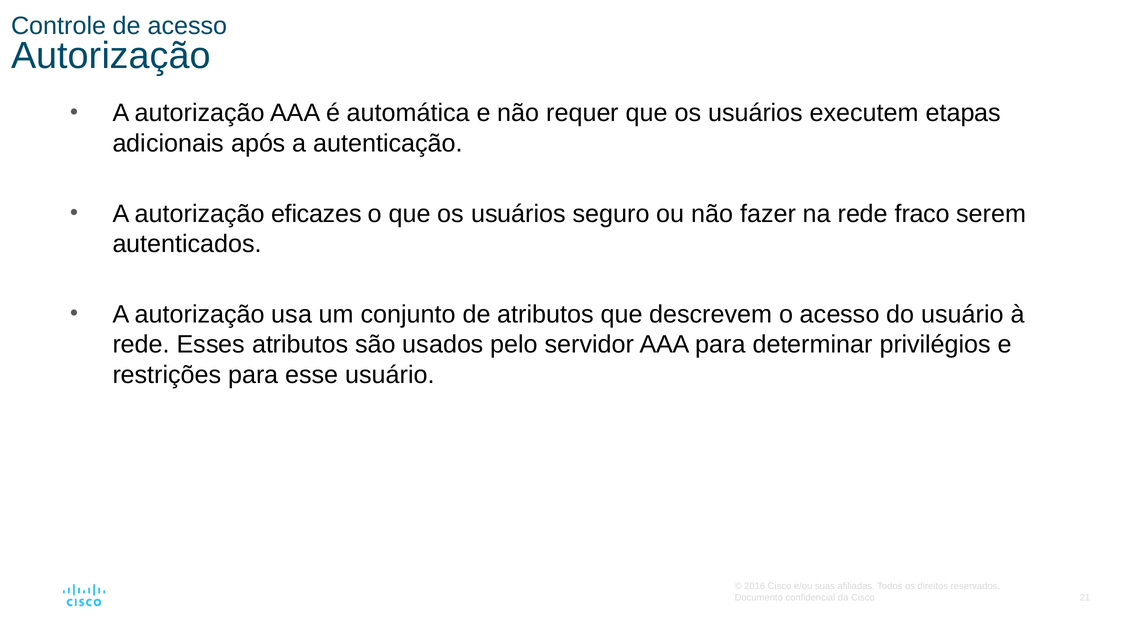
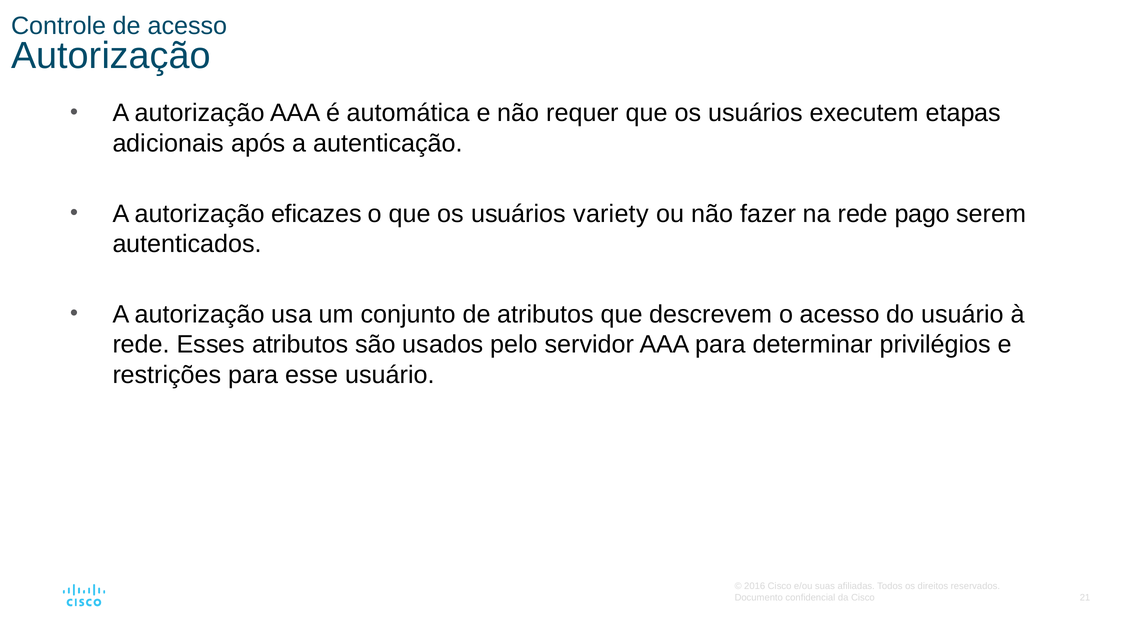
seguro: seguro -> variety
fraco: fraco -> pago
